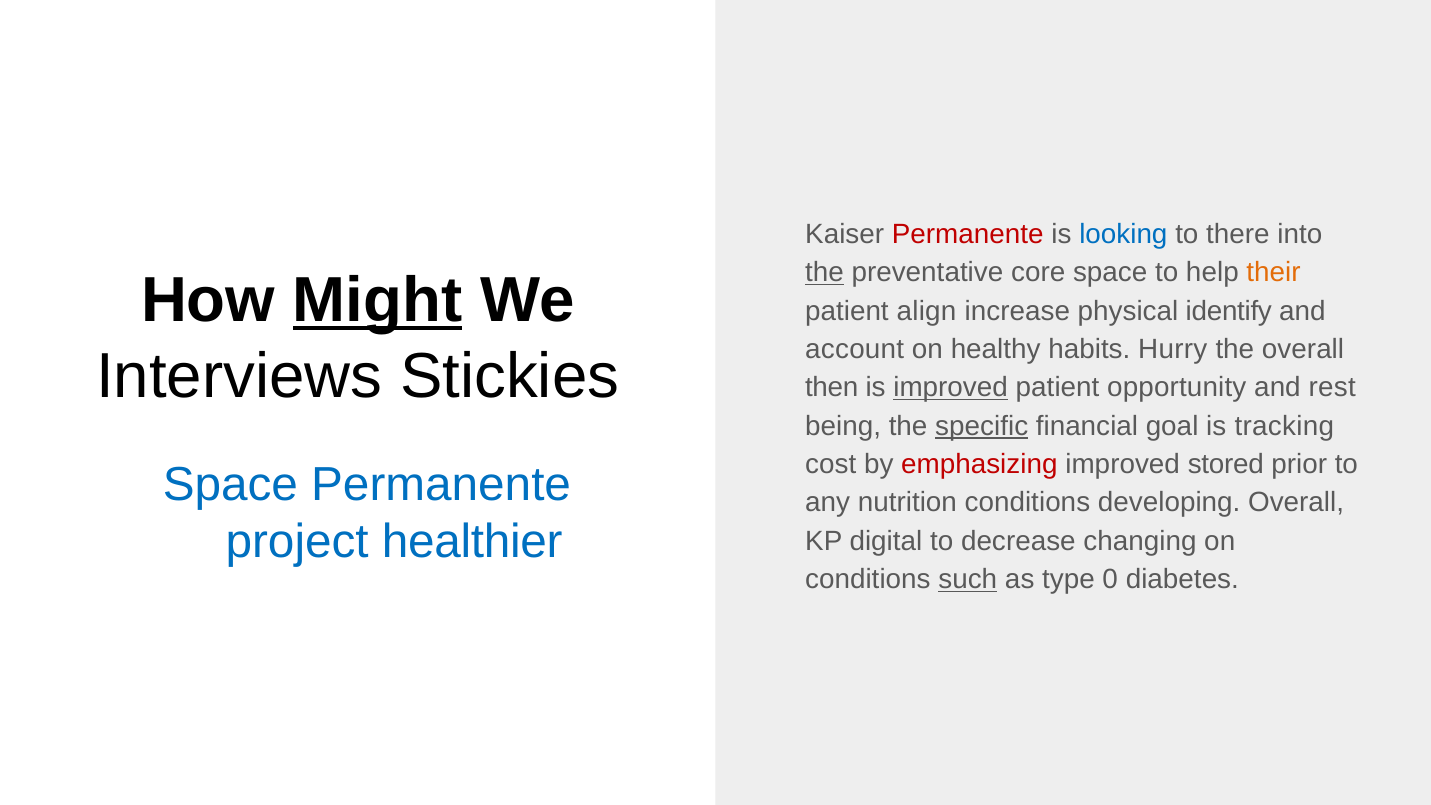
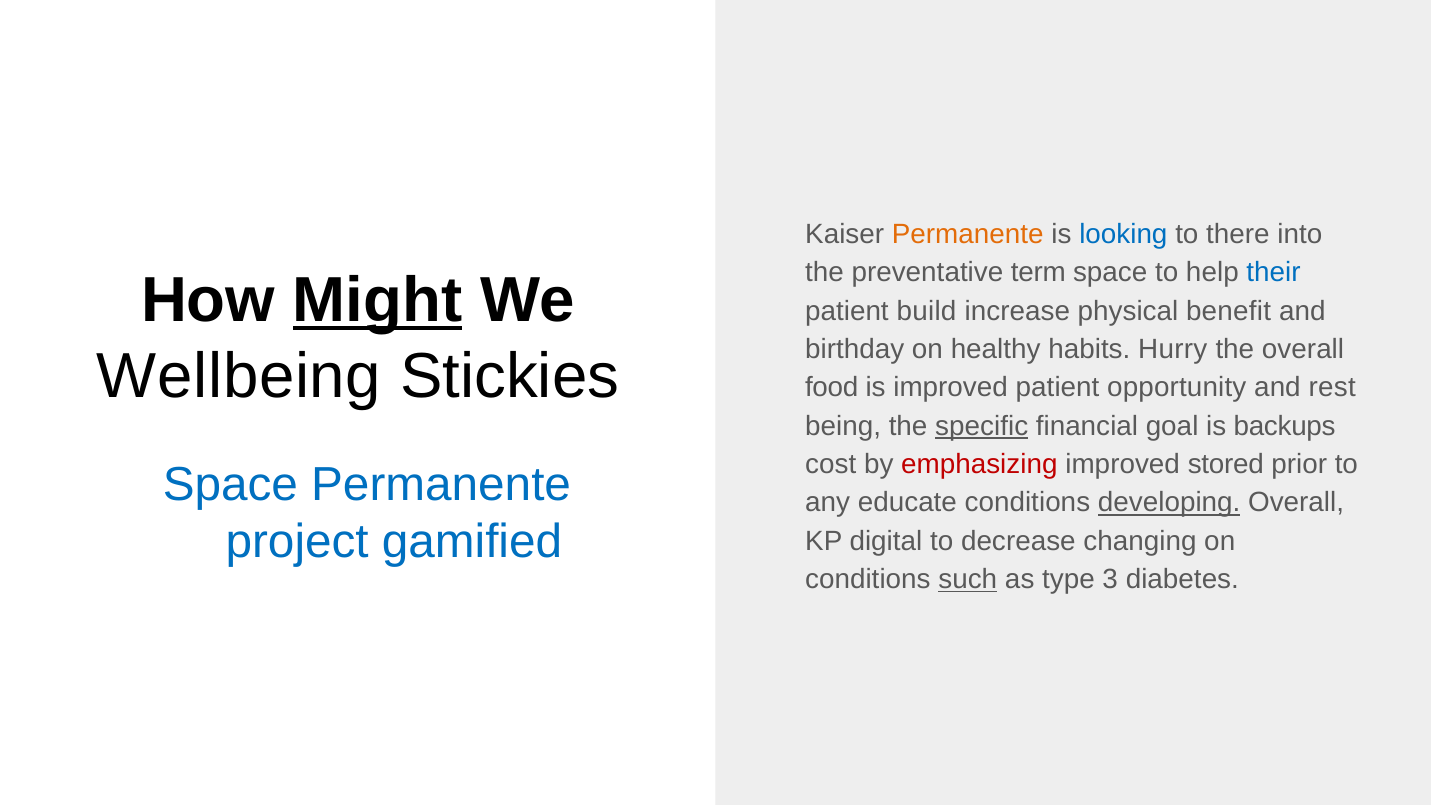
Permanente at (968, 234) colour: red -> orange
the at (825, 273) underline: present -> none
core: core -> term
their colour: orange -> blue
align: align -> build
identify: identify -> benefit
account: account -> birthday
Interviews: Interviews -> Wellbeing
then: then -> food
improved at (951, 388) underline: present -> none
tracking: tracking -> backups
nutrition: nutrition -> educate
developing underline: none -> present
healthier: healthier -> gamified
0: 0 -> 3
